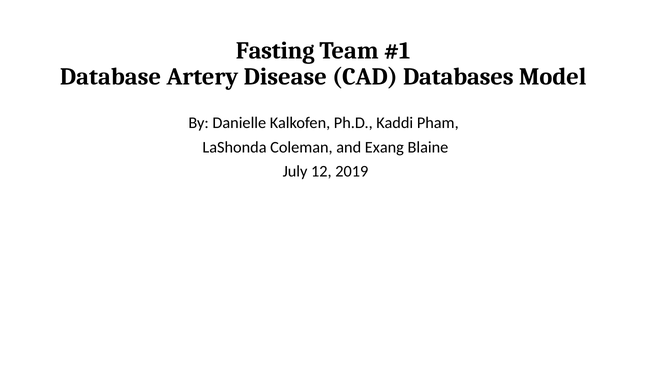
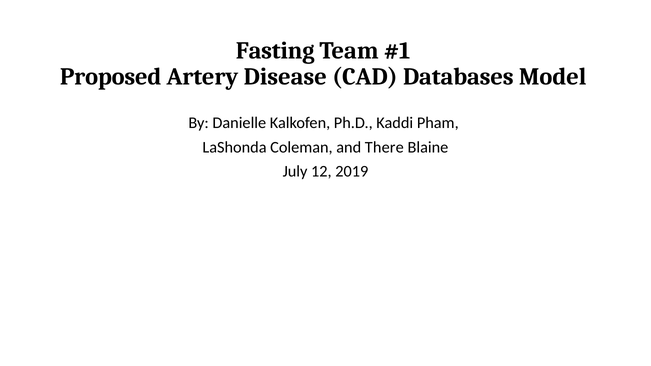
Database: Database -> Proposed
Exang: Exang -> There
